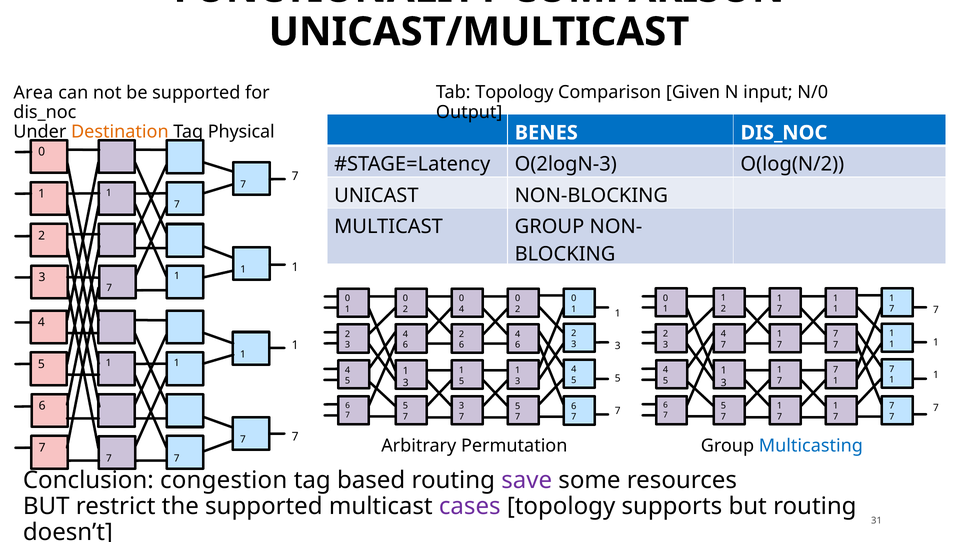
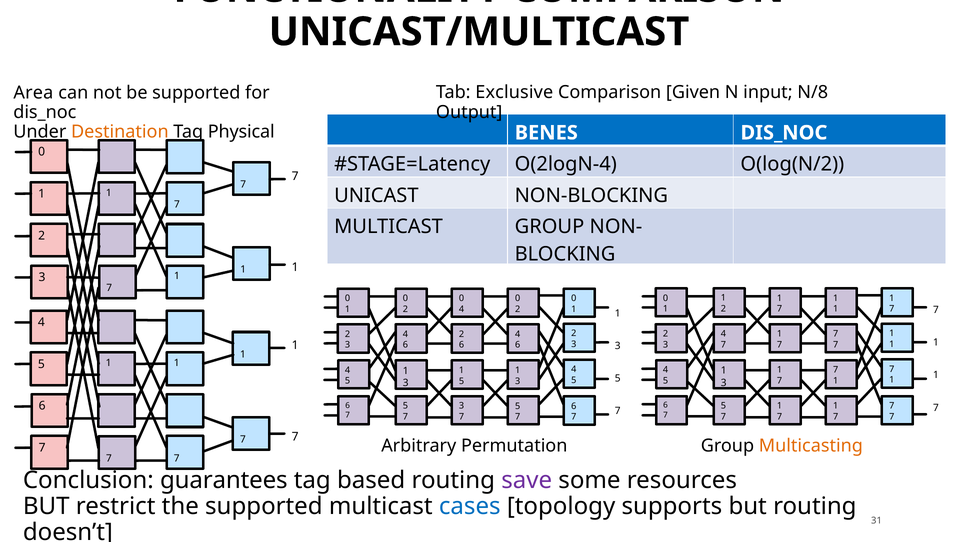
Tab Topology: Topology -> Exclusive
N/0: N/0 -> N/8
O(2logN-3: O(2logN-3 -> O(2logN-4
Multicasting colour: blue -> orange
congestion: congestion -> guarantees
cases colour: purple -> blue
